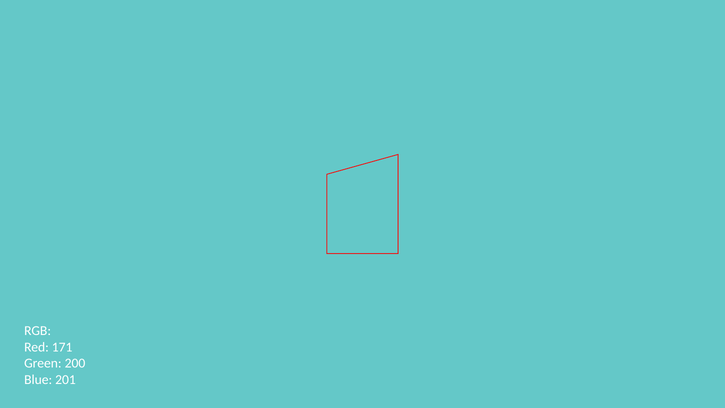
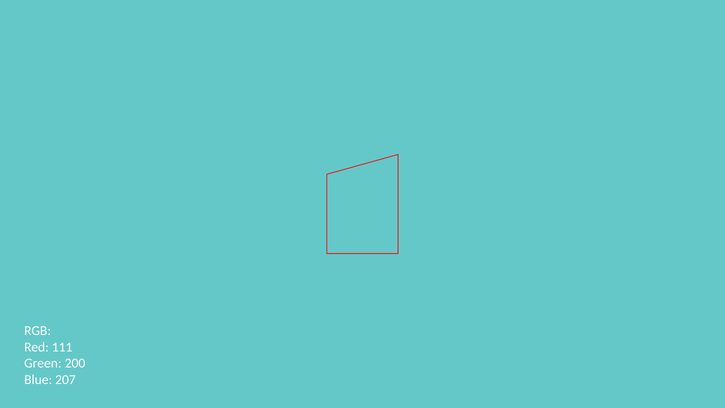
171: 171 -> 111
201: 201 -> 207
